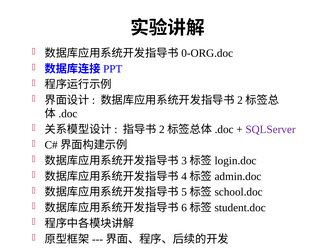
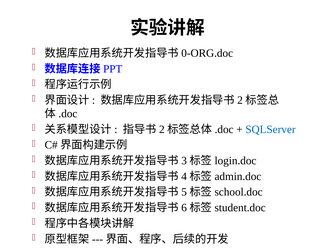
SQLServer colour: purple -> blue
